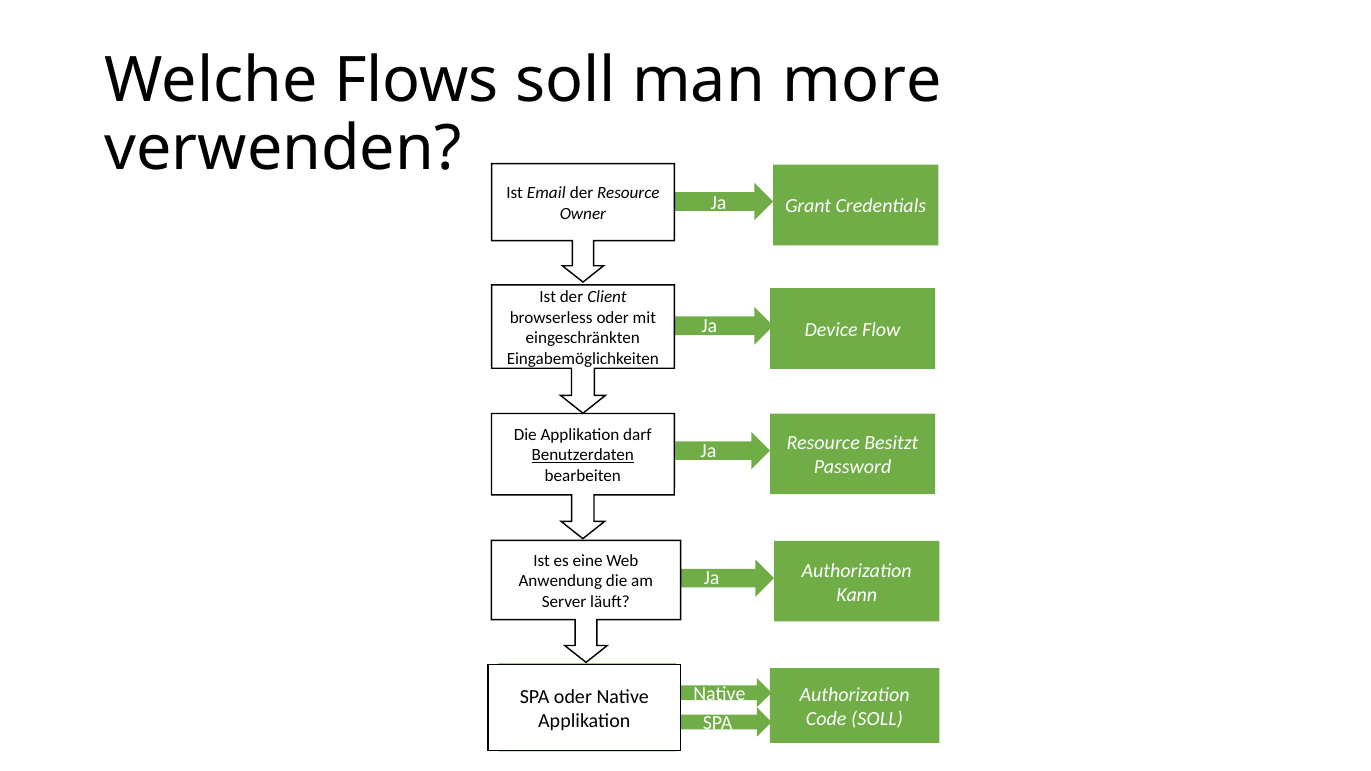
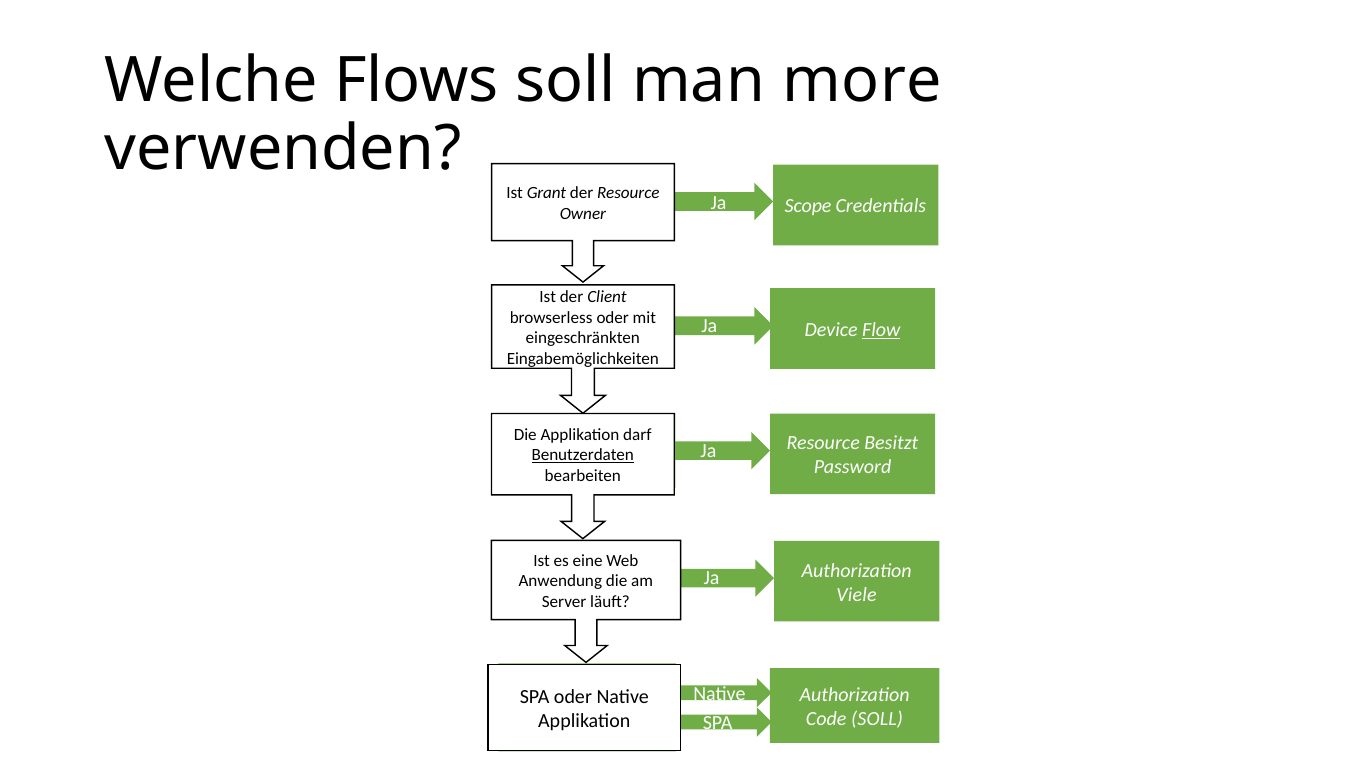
Email: Email -> Grant
Grant: Grant -> Scope
Flow underline: none -> present
Kann: Kann -> Viele
